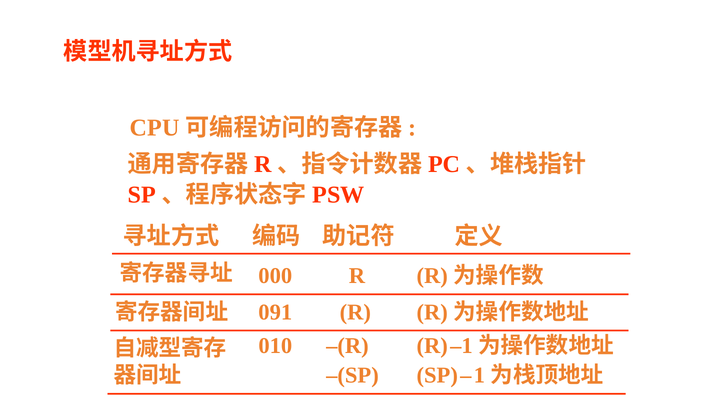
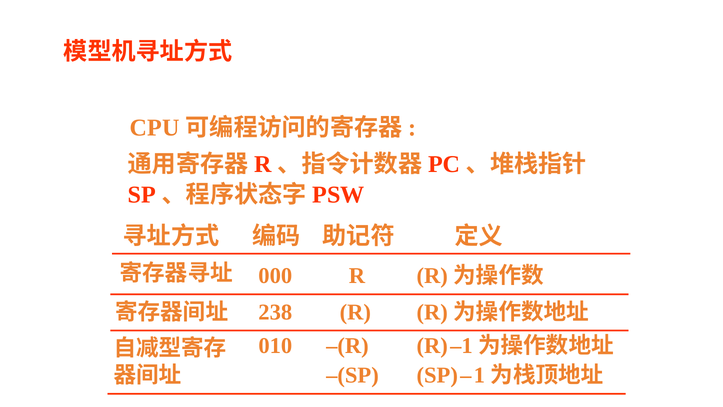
091: 091 -> 238
